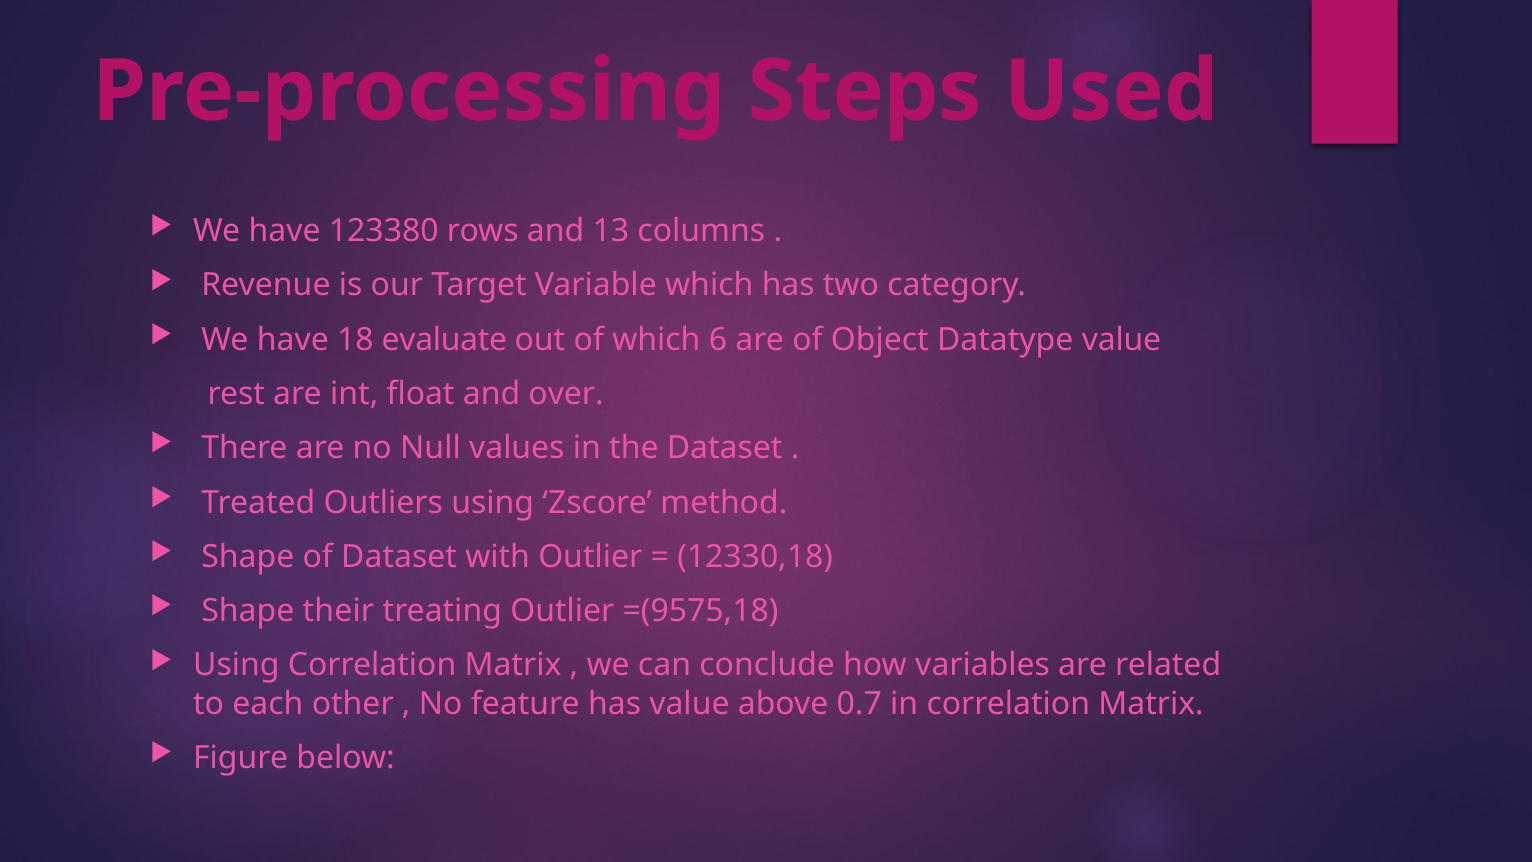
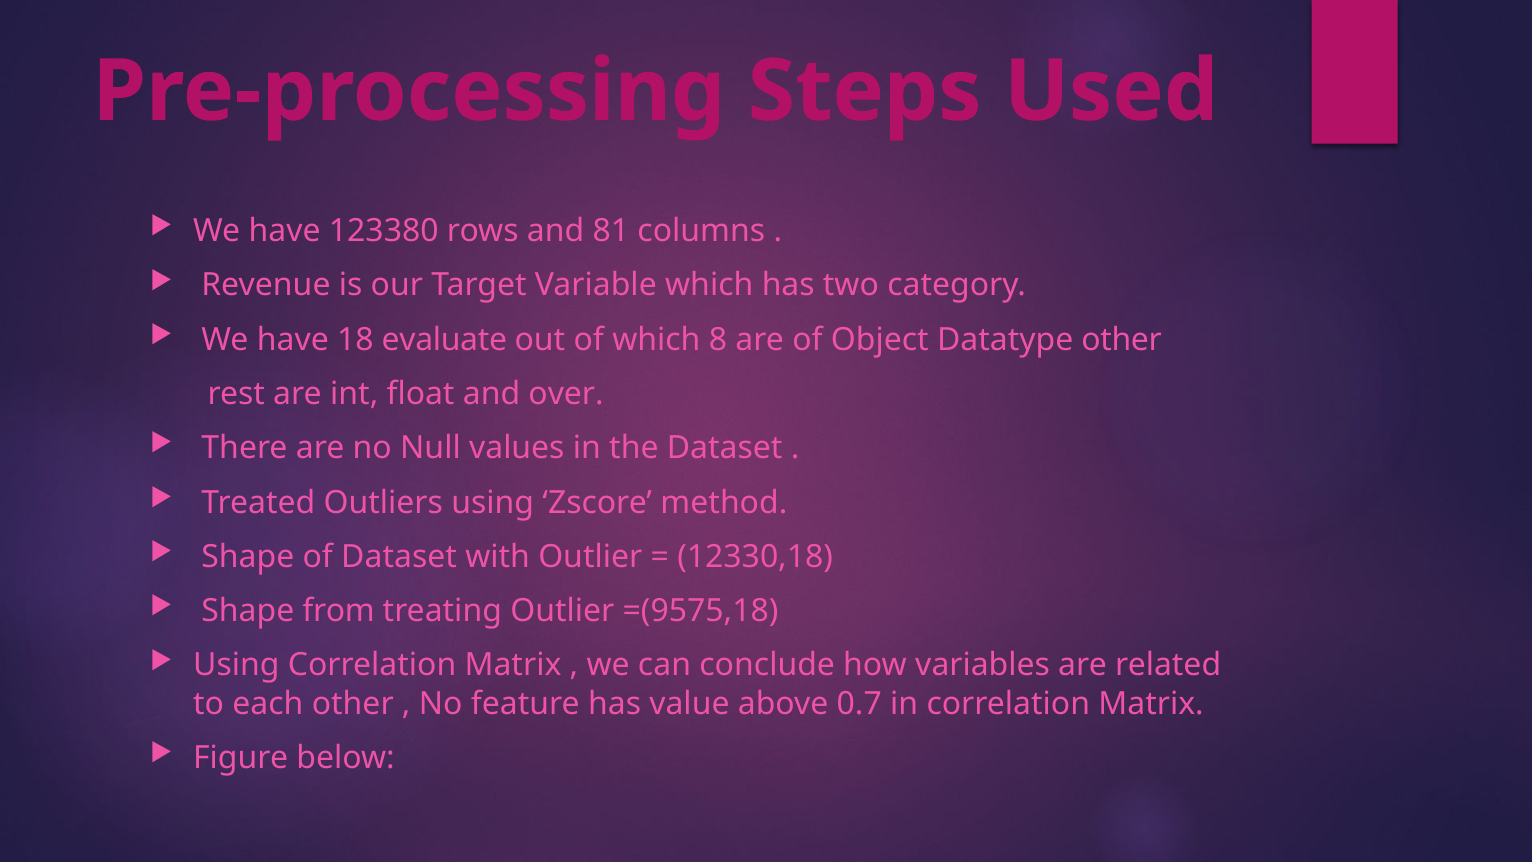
13: 13 -> 81
6: 6 -> 8
Datatype value: value -> other
their: their -> from
